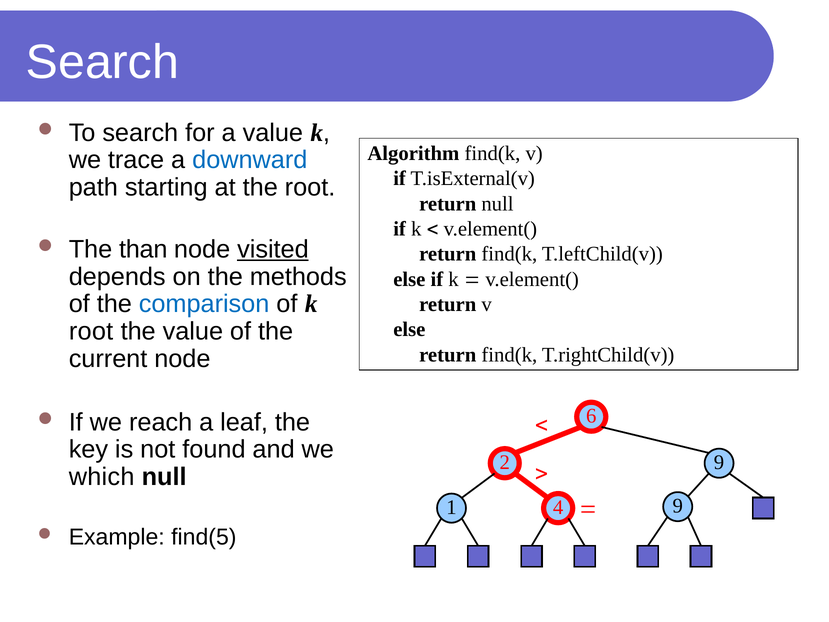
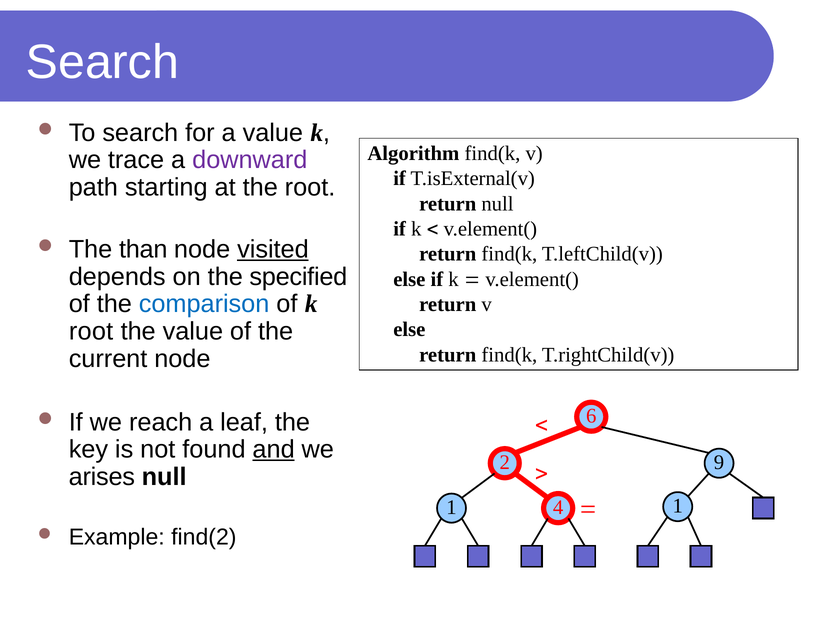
downward colour: blue -> purple
methods: methods -> specified
and underline: none -> present
which: which -> arises
1 9: 9 -> 1
find(5: find(5 -> find(2
